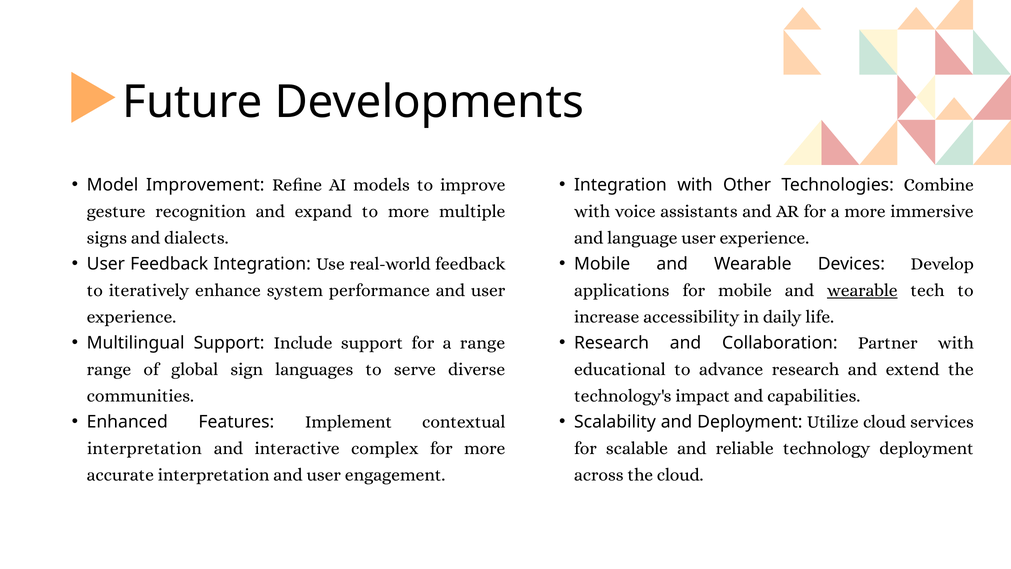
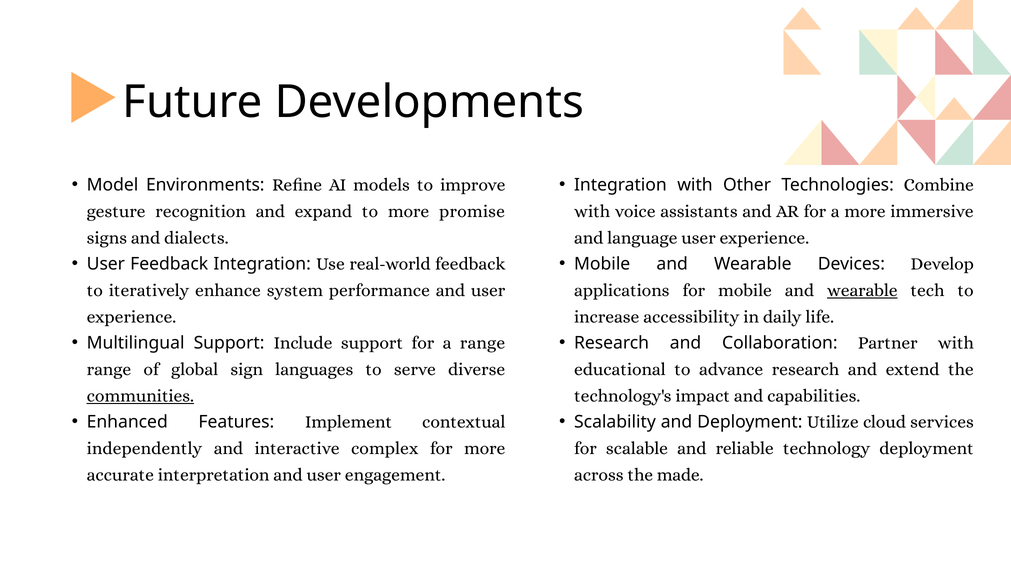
Improvement: Improvement -> Environments
multiple: multiple -> promise
communities underline: none -> present
interpretation at (144, 448): interpretation -> independently
the cloud: cloud -> made
